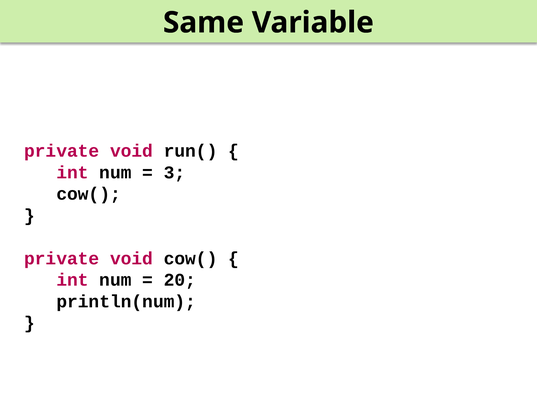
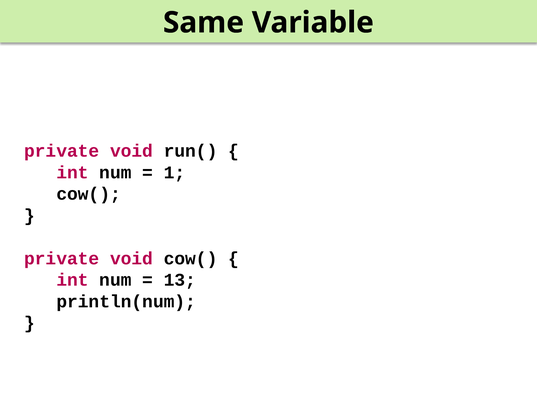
3: 3 -> 1
20: 20 -> 13
